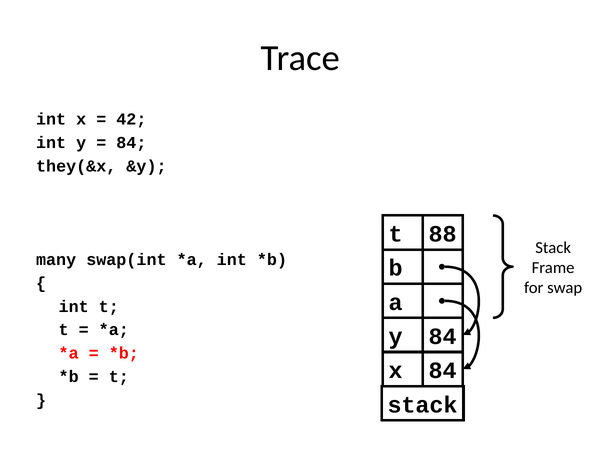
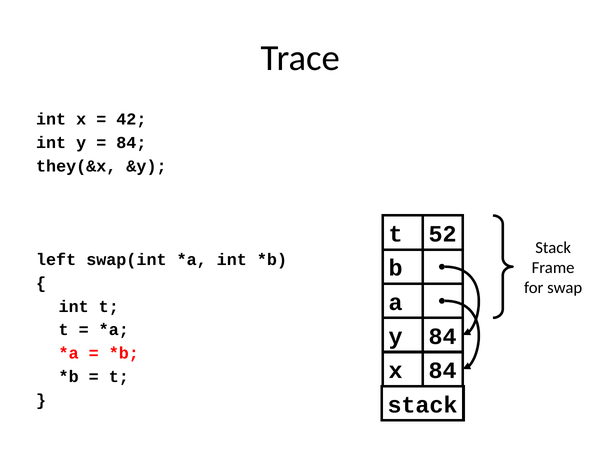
88: 88 -> 52
many: many -> left
